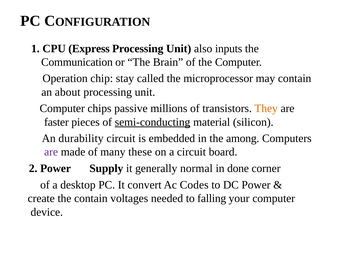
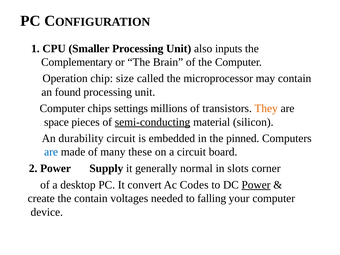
Express: Express -> Smaller
Communication: Communication -> Complementary
stay: stay -> size
about: about -> found
passive: passive -> settings
faster: faster -> space
among: among -> pinned
are at (51, 152) colour: purple -> blue
done: done -> slots
Power underline: none -> present
